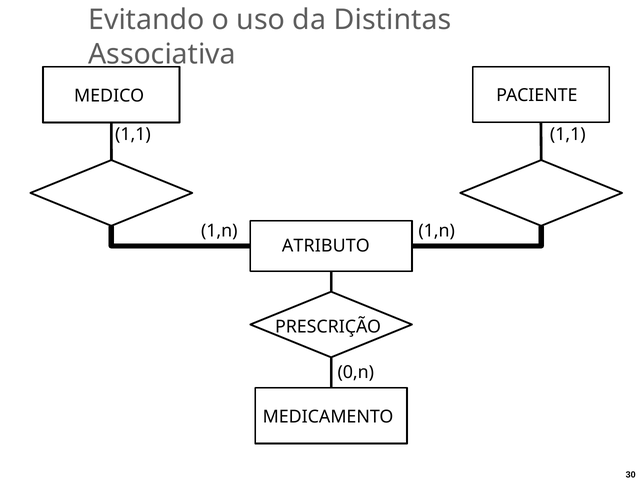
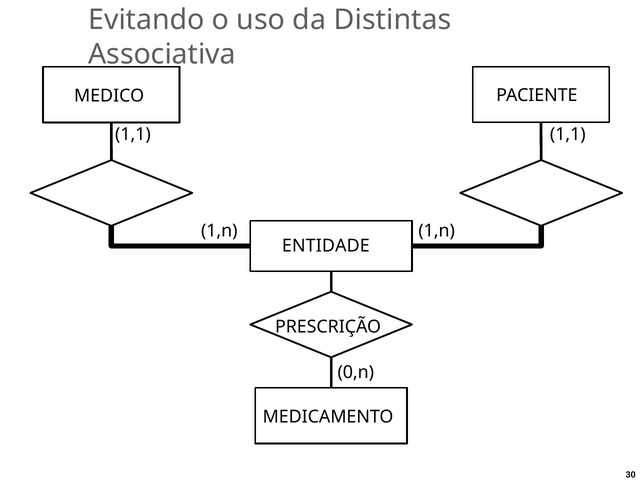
ATRIBUTO: ATRIBUTO -> ENTIDADE
